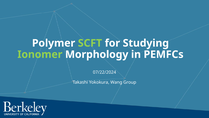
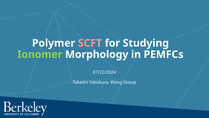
SCFT colour: light green -> pink
